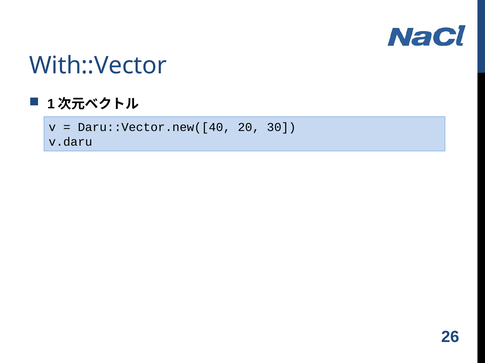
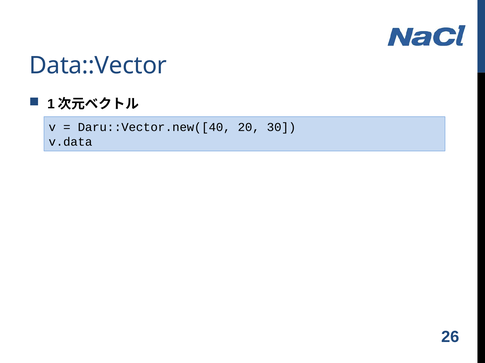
With::Vector: With::Vector -> Data::Vector
v.daru: v.daru -> v.data
